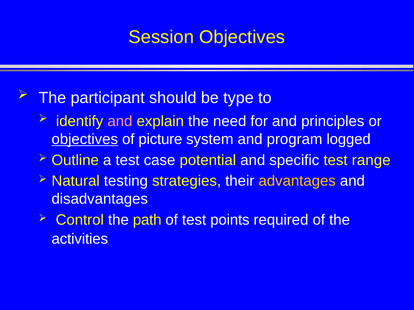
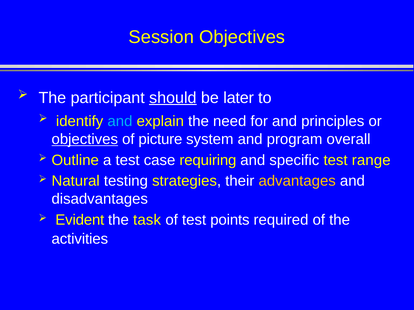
should underline: none -> present
type: type -> later
and at (120, 121) colour: pink -> light blue
logged: logged -> overall
potential: potential -> requiring
Control: Control -> Evident
path: path -> task
